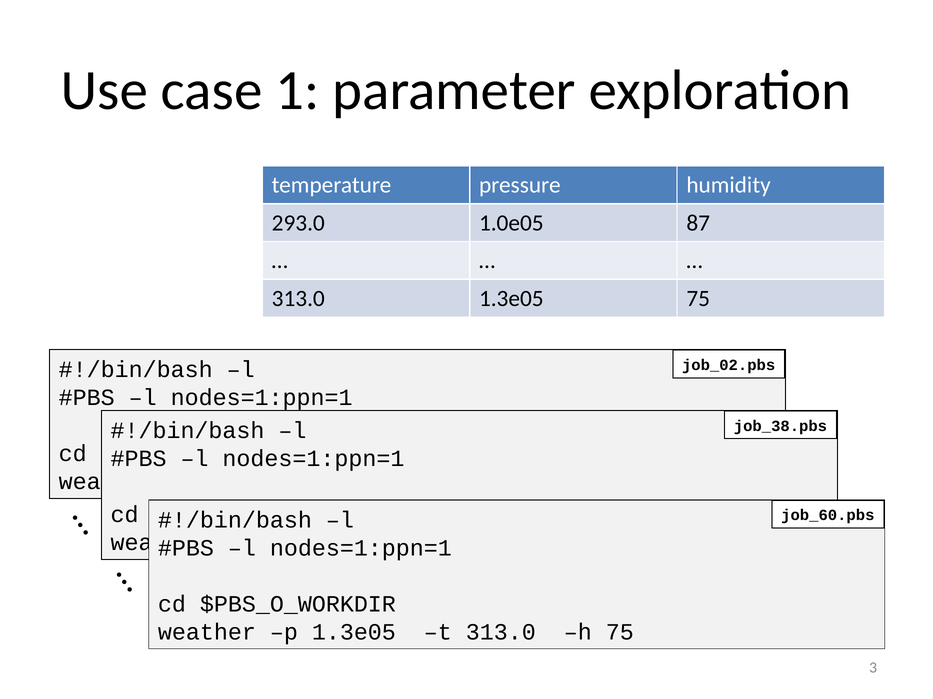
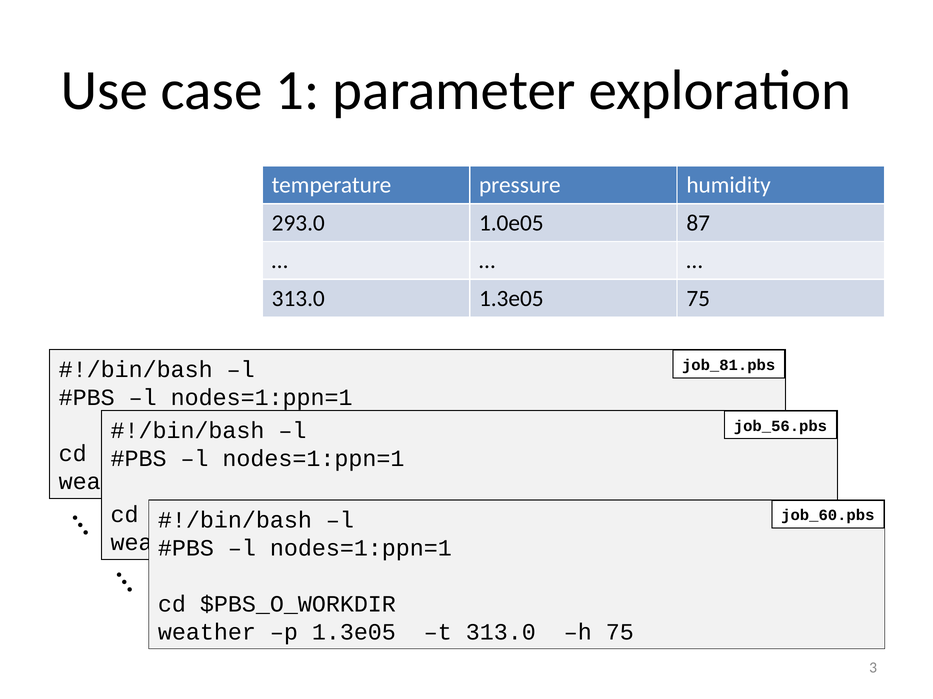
job_02.pbs: job_02.pbs -> job_81.pbs
job_38.pbs: job_38.pbs -> job_56.pbs
